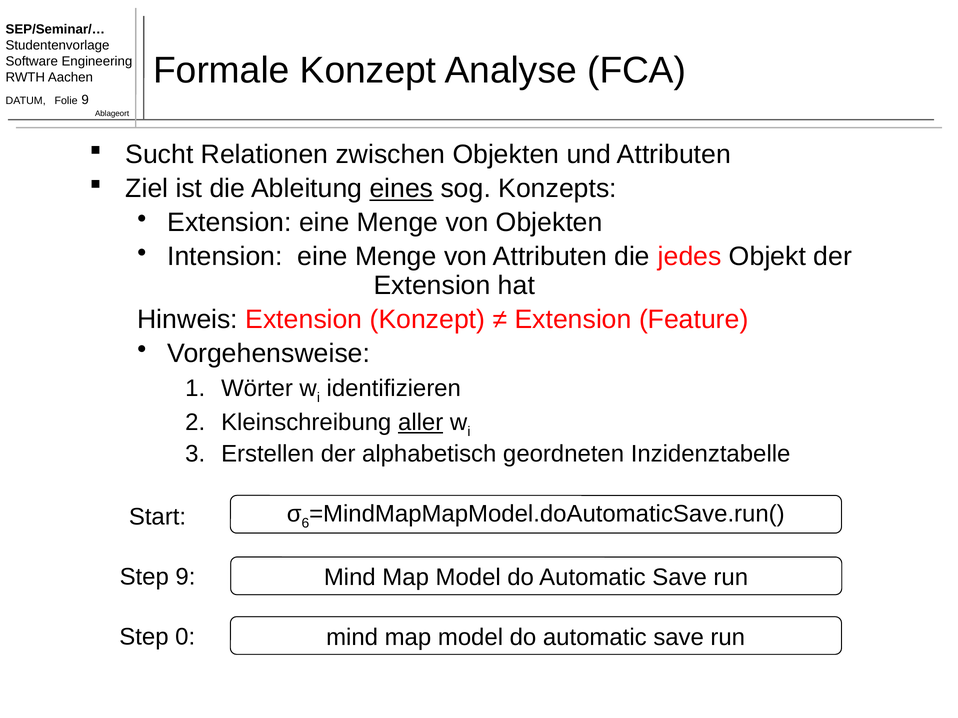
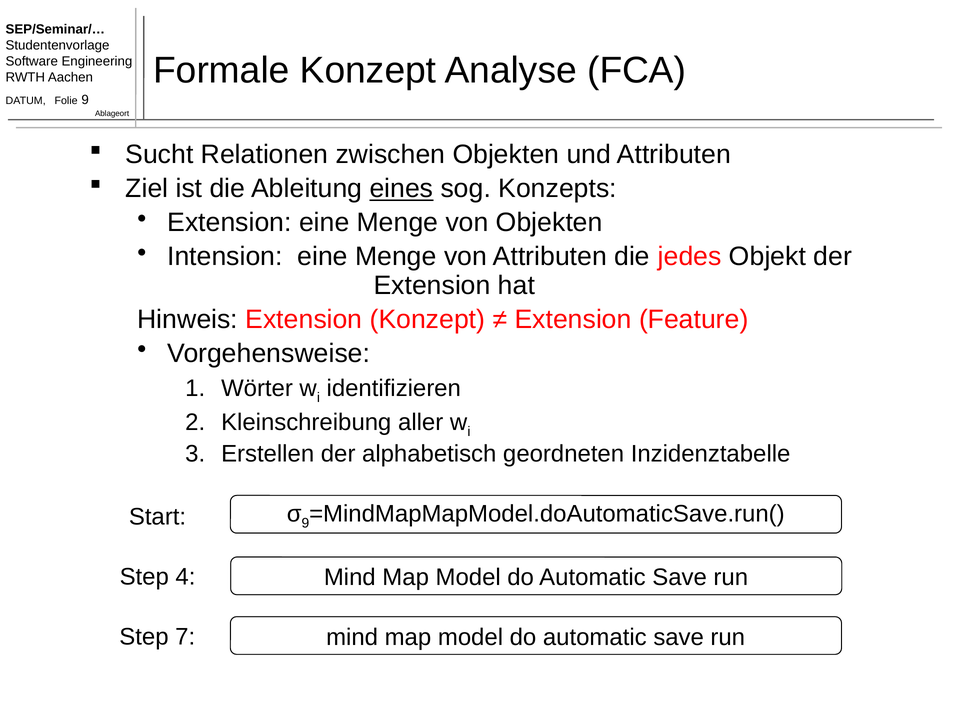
aller underline: present -> none
6 at (305, 524): 6 -> 9
Step 9: 9 -> 4
0: 0 -> 7
